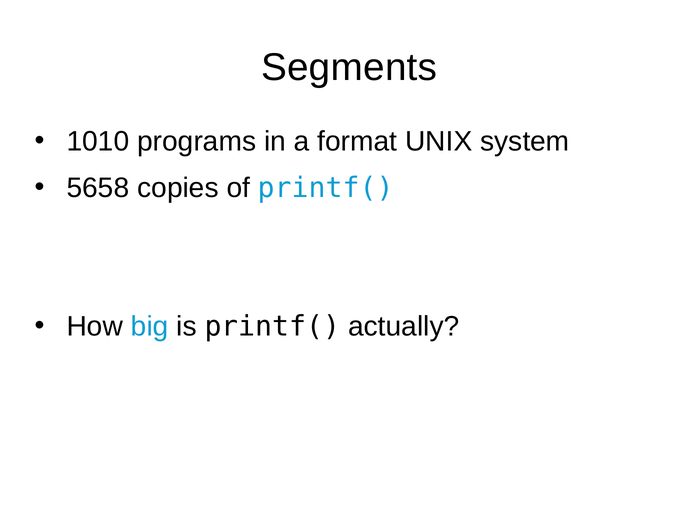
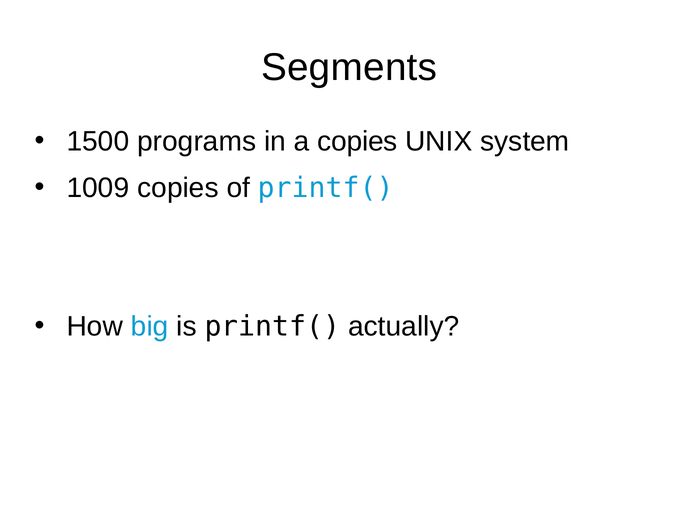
1010: 1010 -> 1500
a format: format -> copies
5658: 5658 -> 1009
